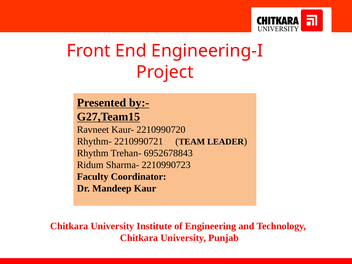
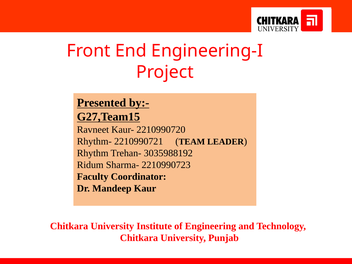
6952678843: 6952678843 -> 3035988192
